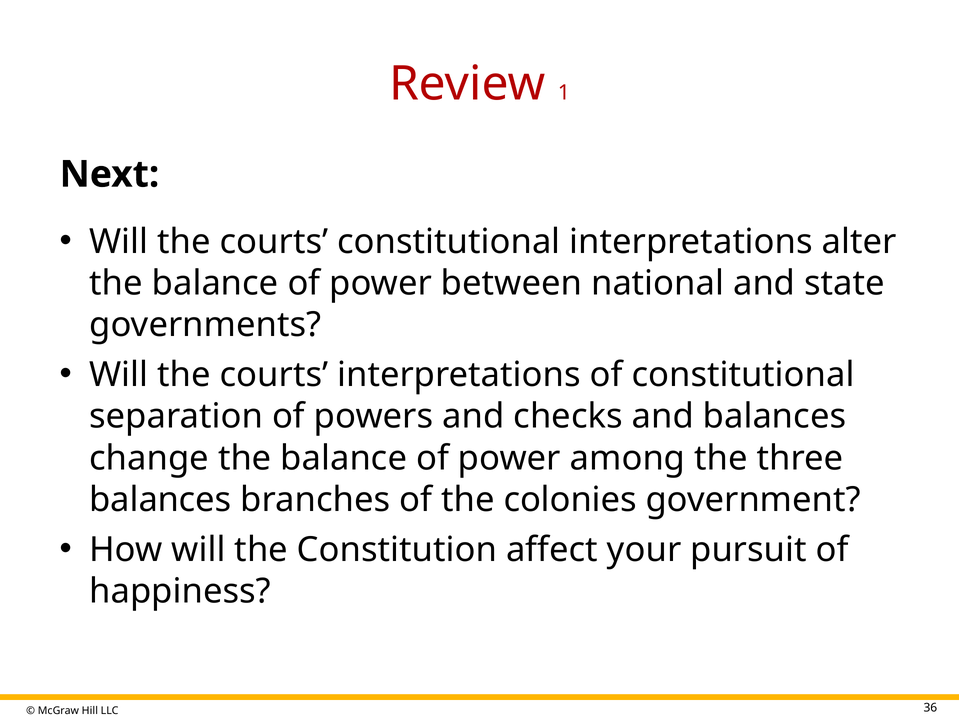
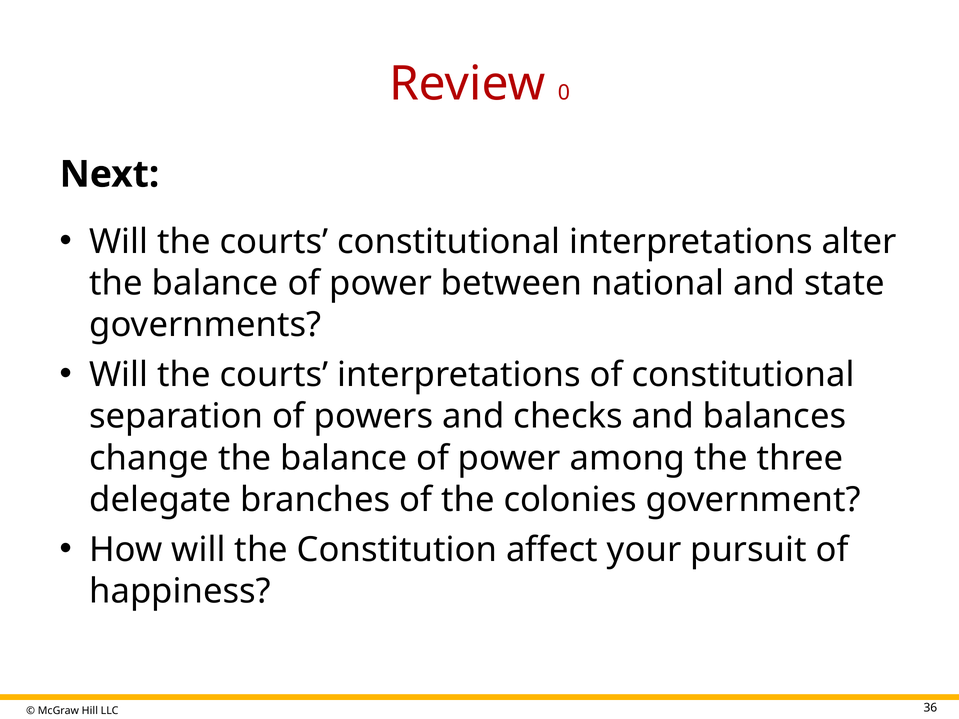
1: 1 -> 0
balances at (160, 500): balances -> delegate
